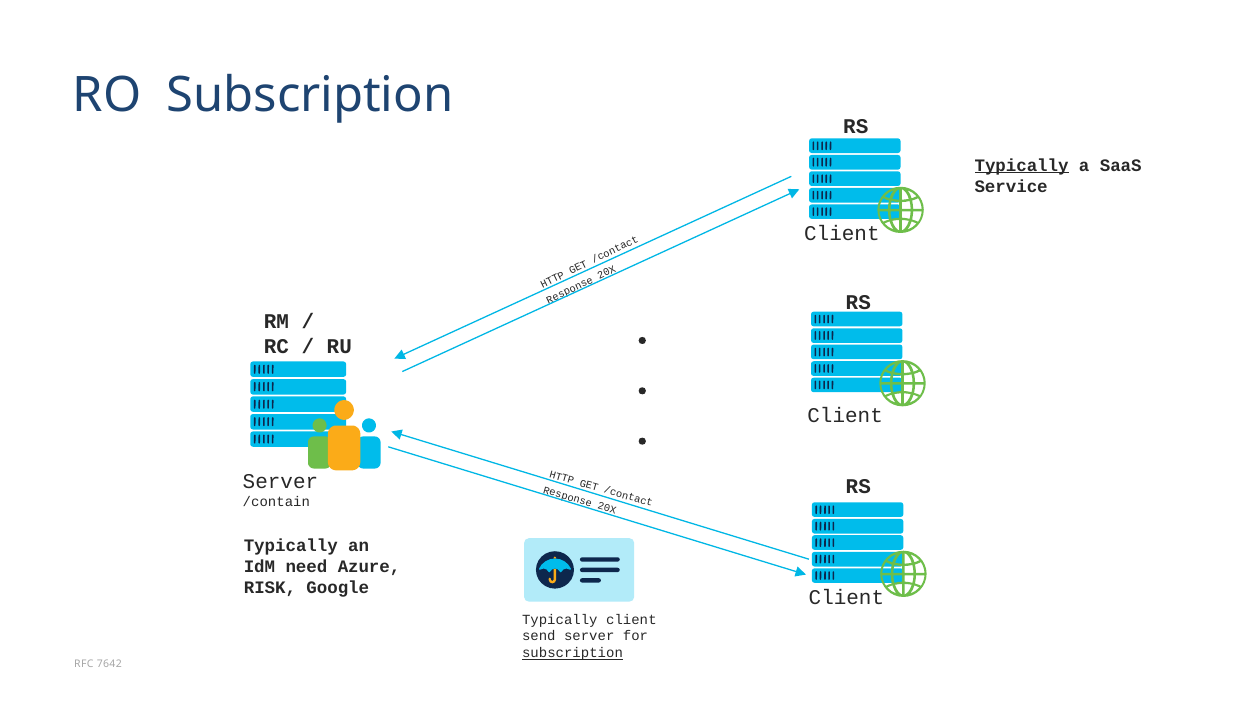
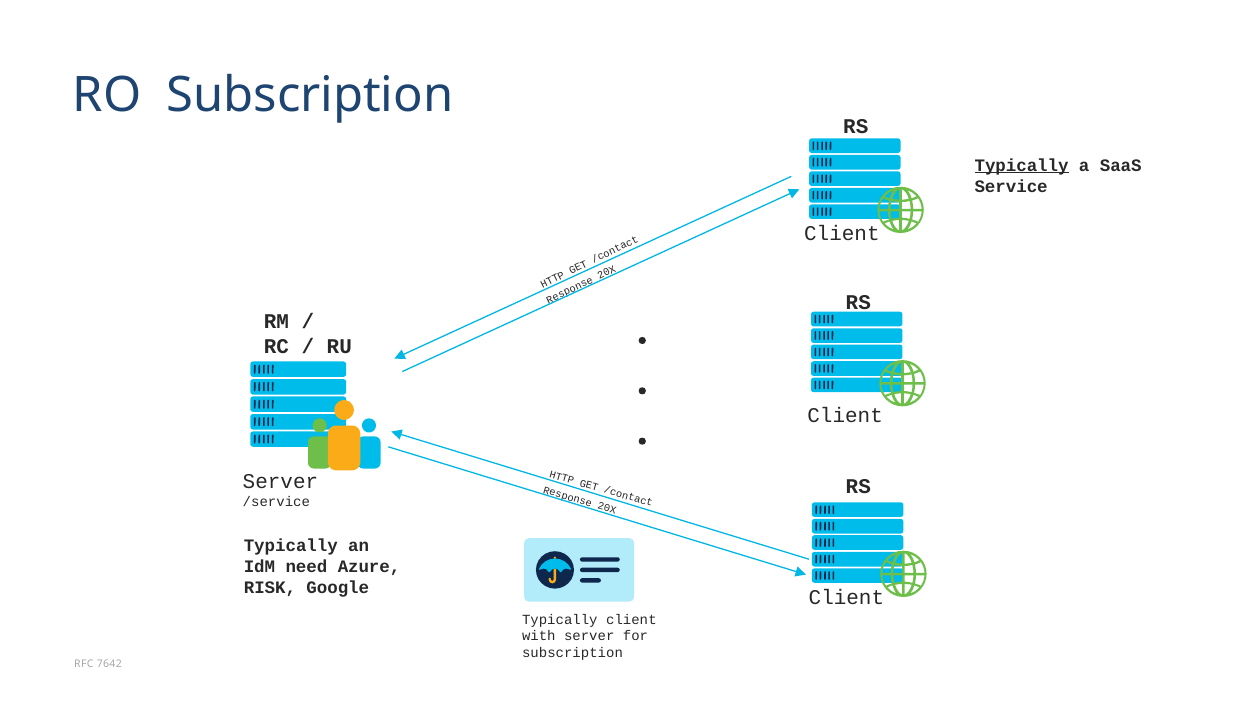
/contain: /contain -> /service
send: send -> with
subscription at (572, 653) underline: present -> none
